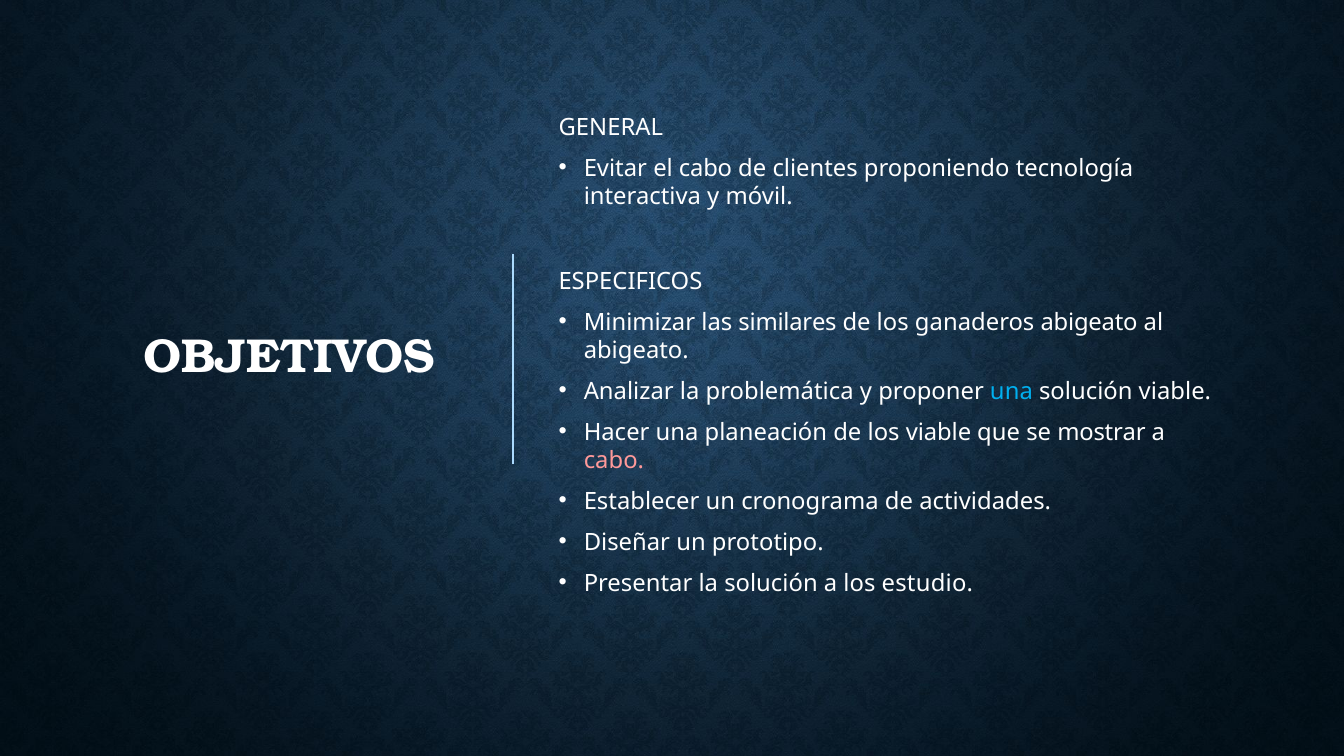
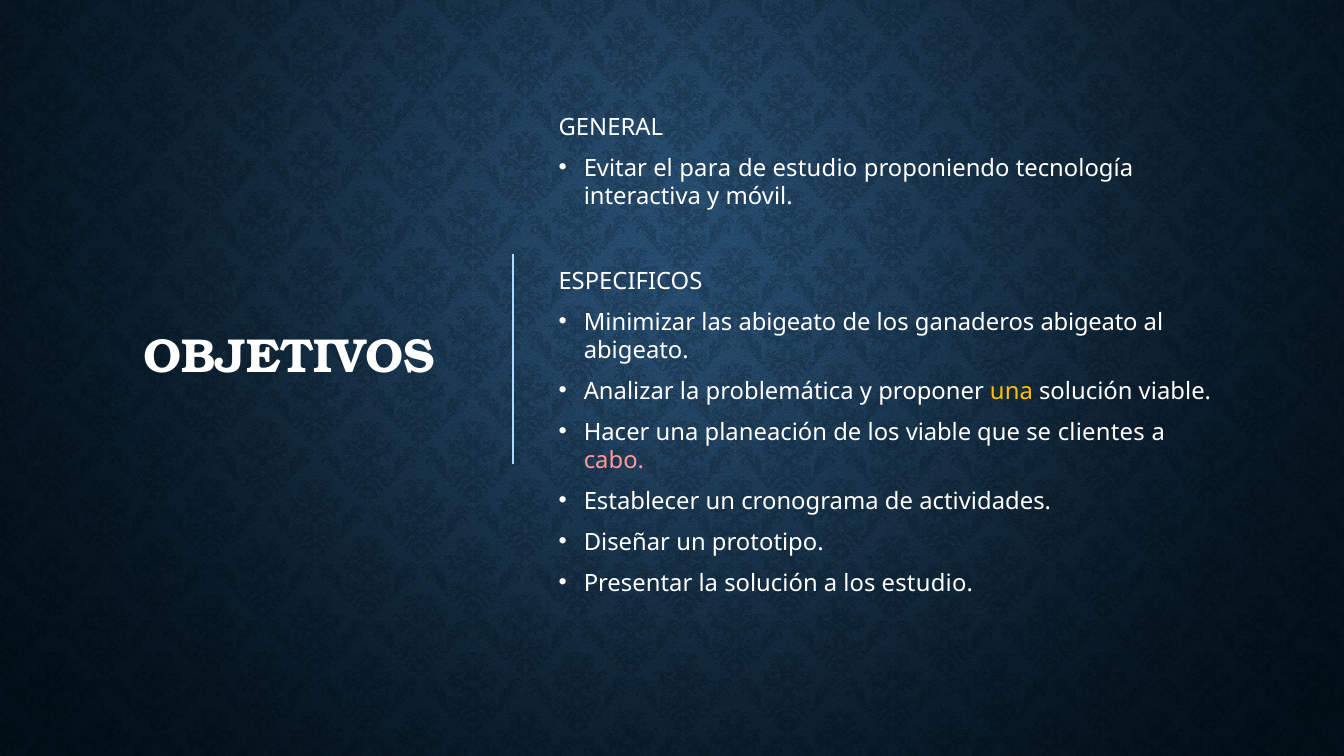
el cabo: cabo -> para
de clientes: clientes -> estudio
las similares: similares -> abigeato
una at (1011, 392) colour: light blue -> yellow
mostrar: mostrar -> clientes
